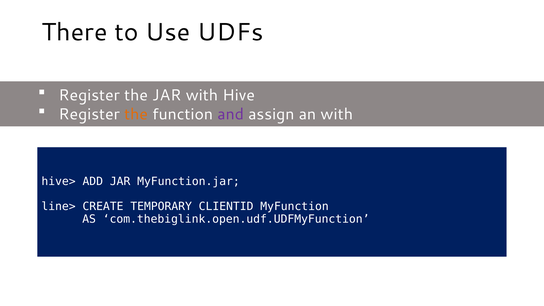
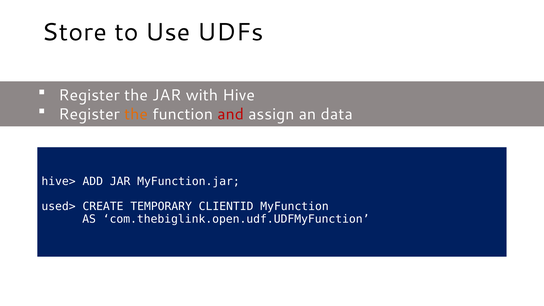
There: There -> Store
and colour: purple -> red
an with: with -> data
line>: line> -> used>
